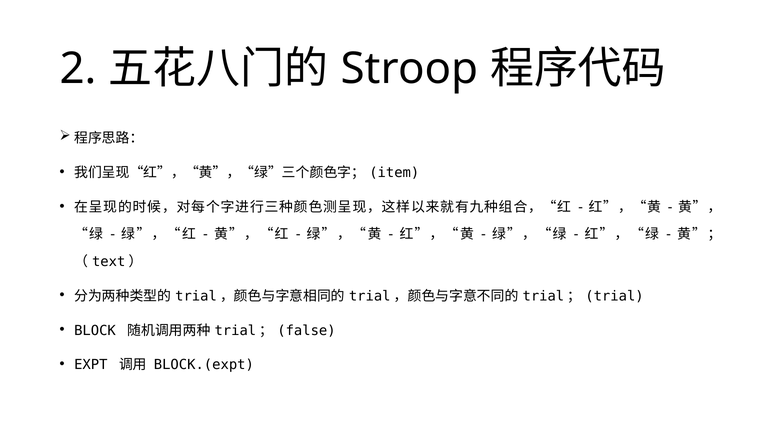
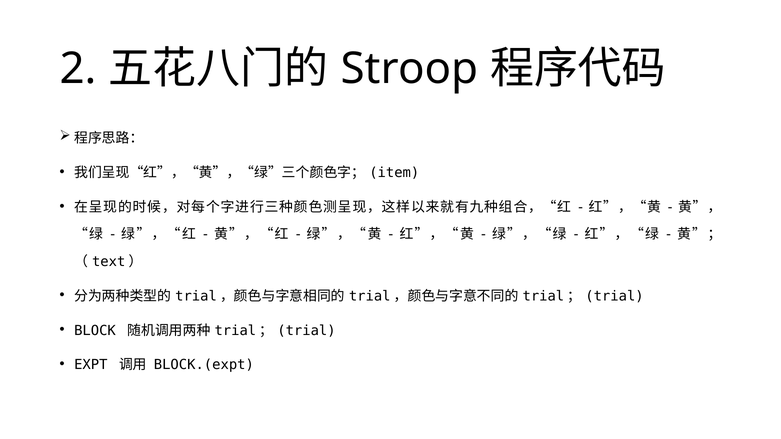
false at (306, 331): false -> trial
